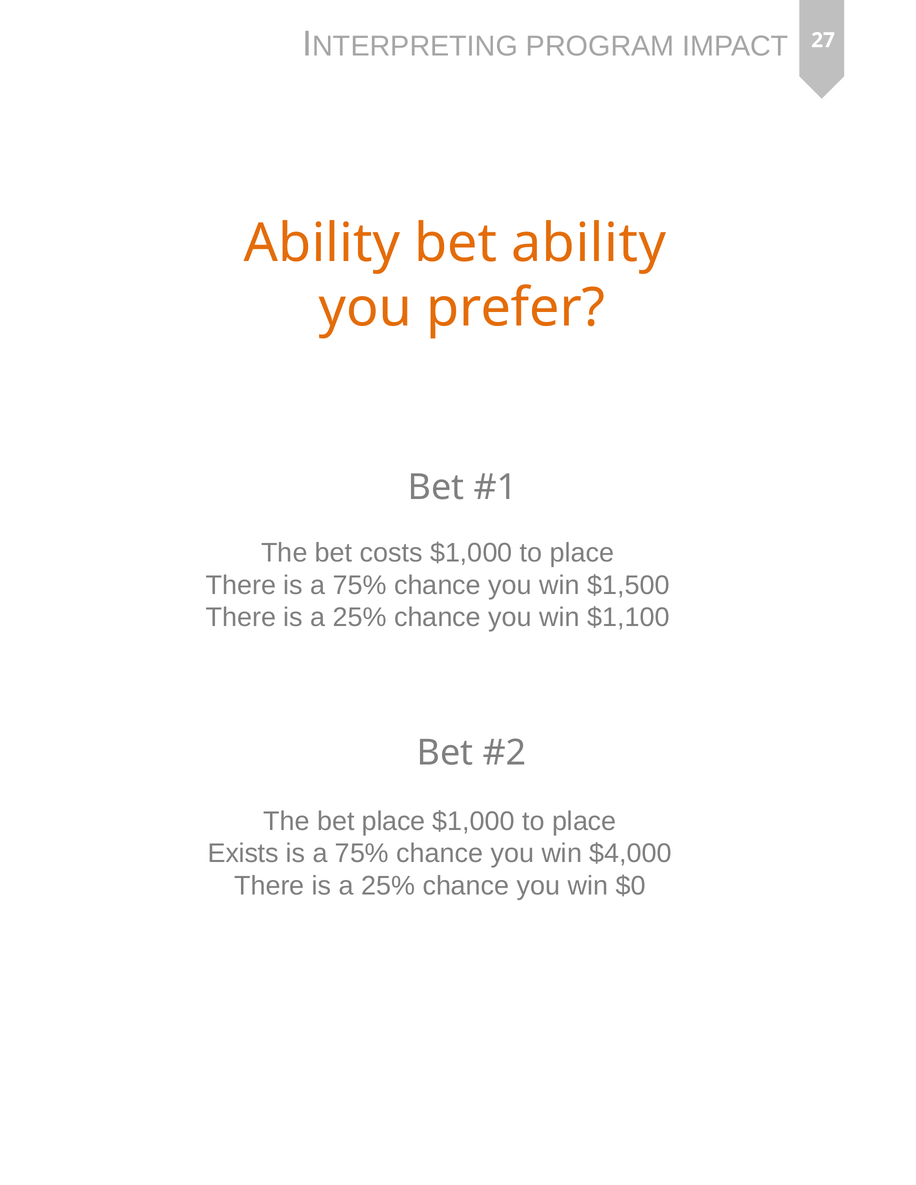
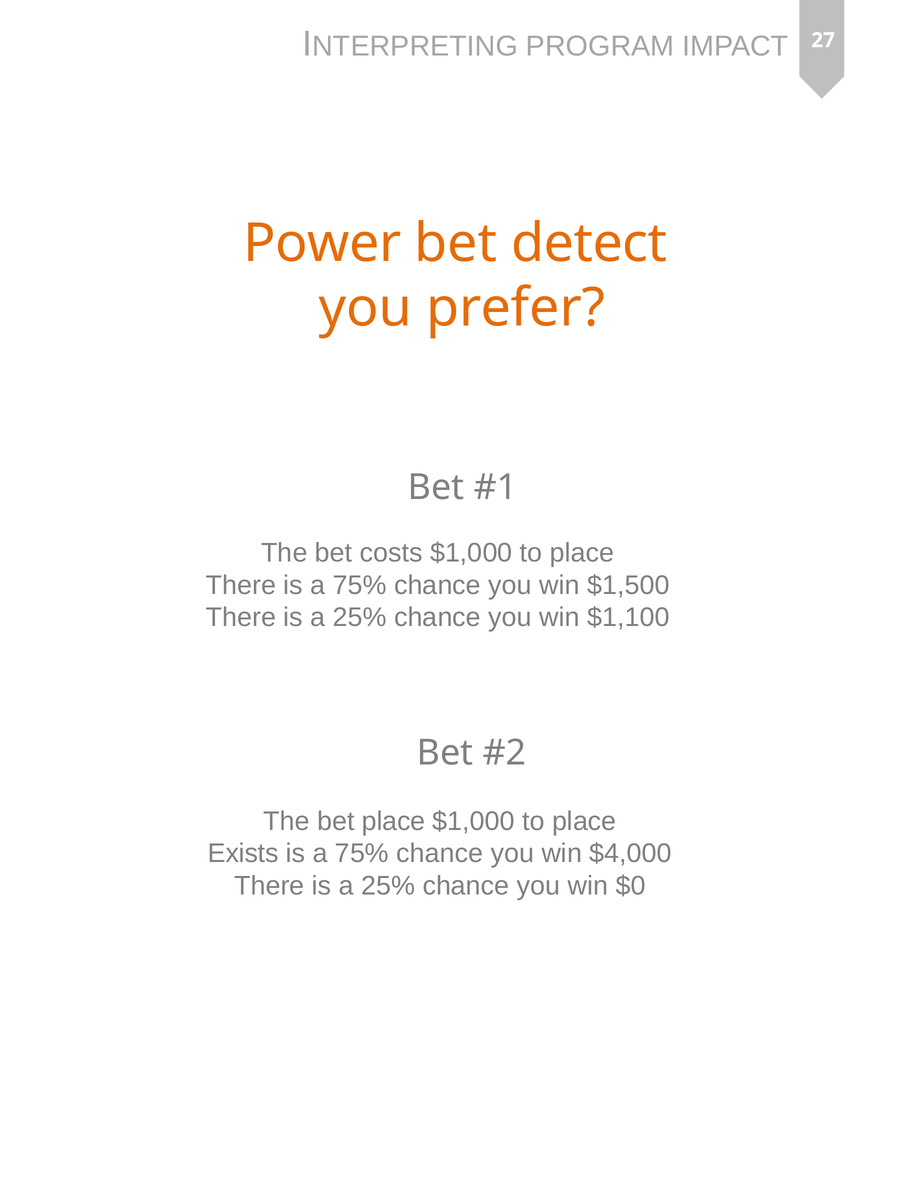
Ability at (322, 244): Ability -> Power
bet ability: ability -> detect
